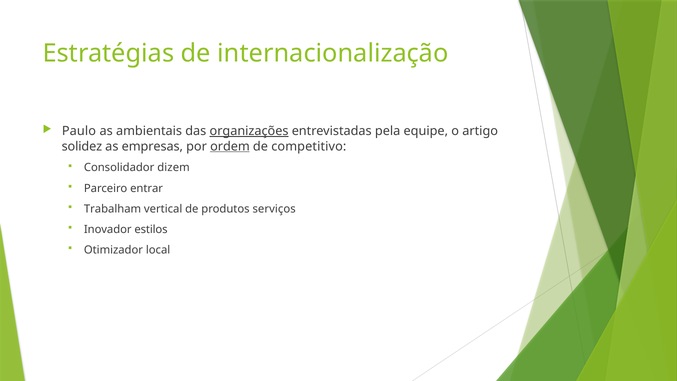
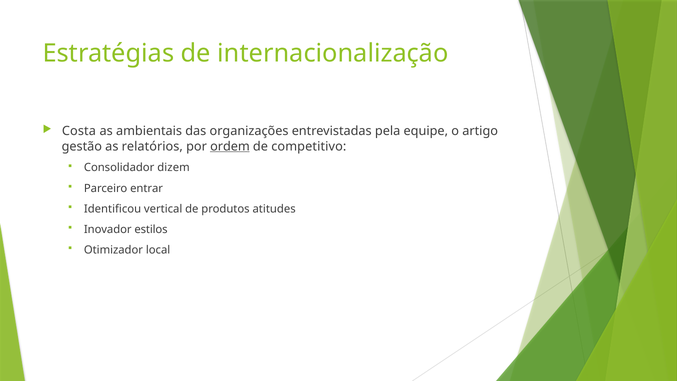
Paulo: Paulo -> Costa
organizações underline: present -> none
solidez: solidez -> gestão
empresas: empresas -> relatórios
Trabalham: Trabalham -> Identificou
serviços: serviços -> atitudes
